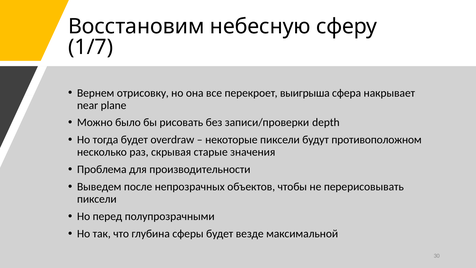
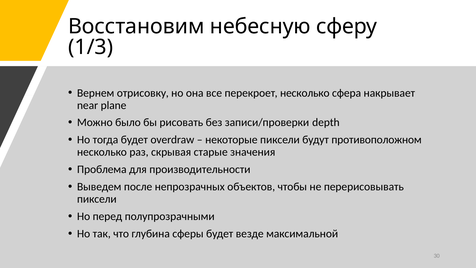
1/7: 1/7 -> 1/3
перекроет выигрыша: выигрыша -> несколько
